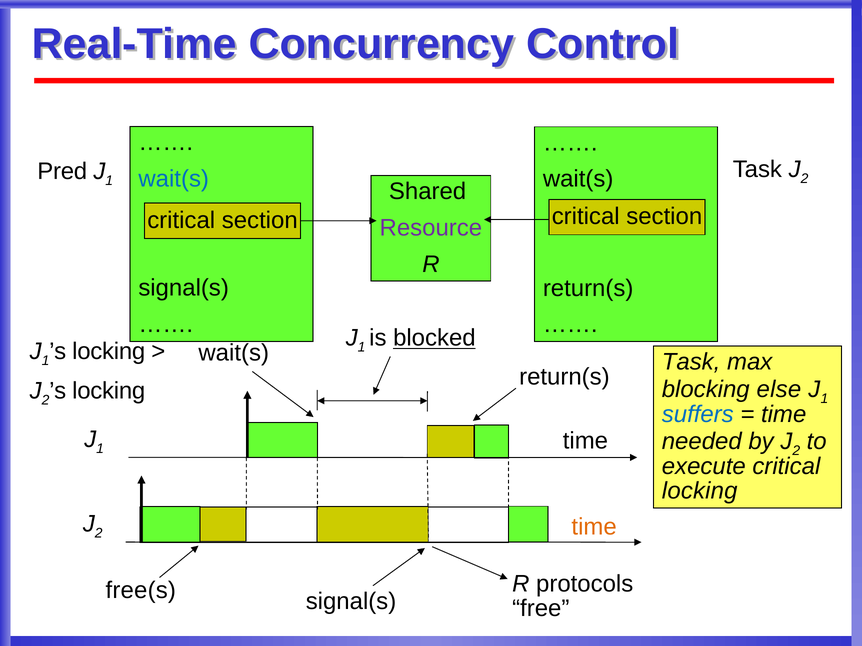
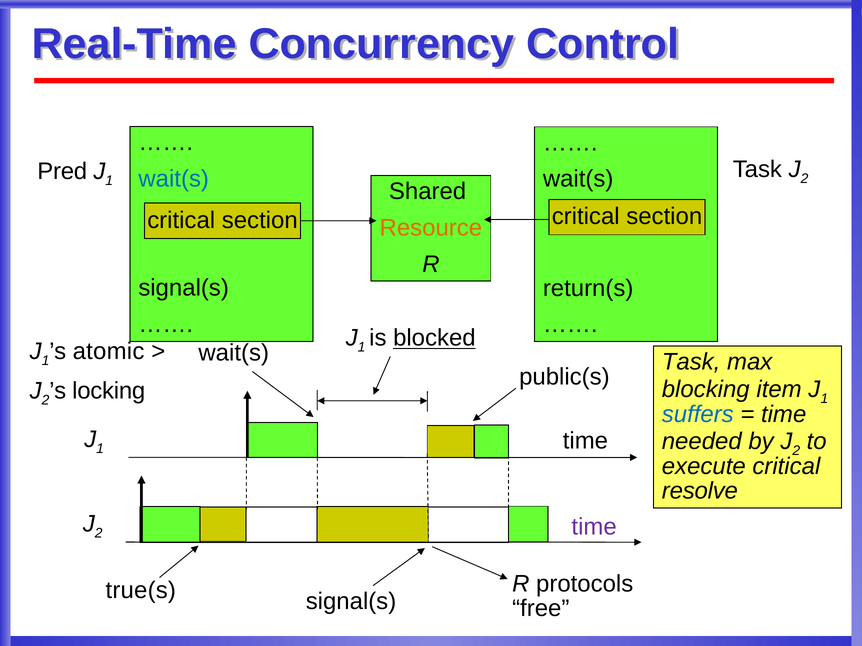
Resource colour: purple -> orange
locking at (109, 351): locking -> atomic
return(s at (564, 377): return(s -> public(s
else: else -> item
locking at (700, 491): locking -> resolve
time at (594, 527) colour: orange -> purple
free(s: free(s -> true(s
